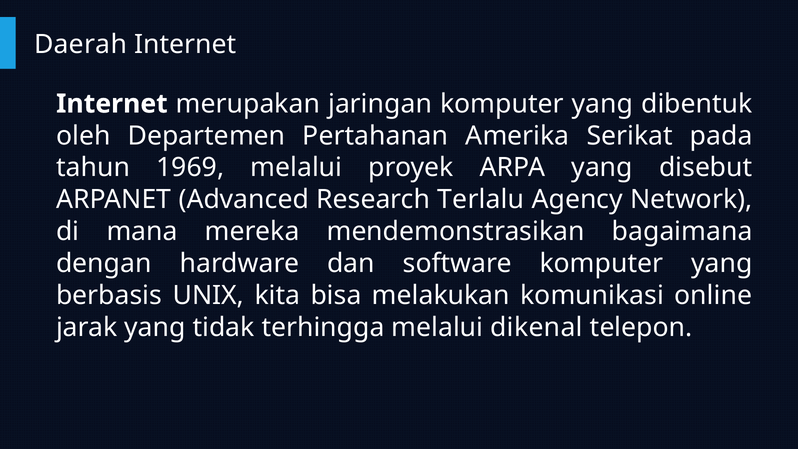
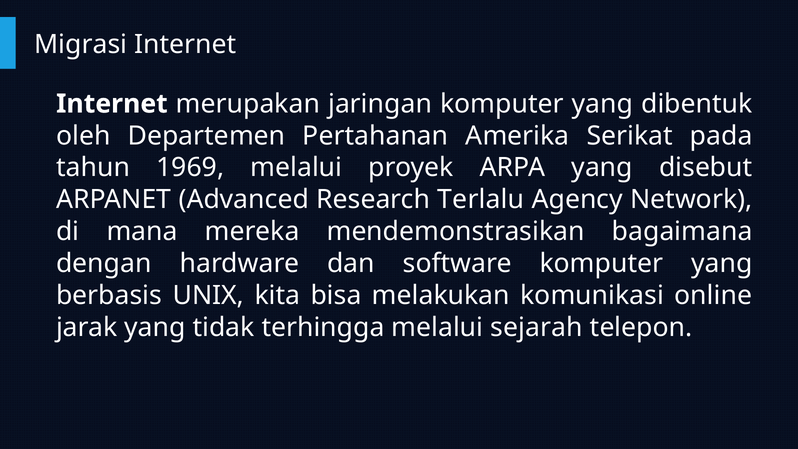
Daerah: Daerah -> Migrasi
dikenal: dikenal -> sejarah
